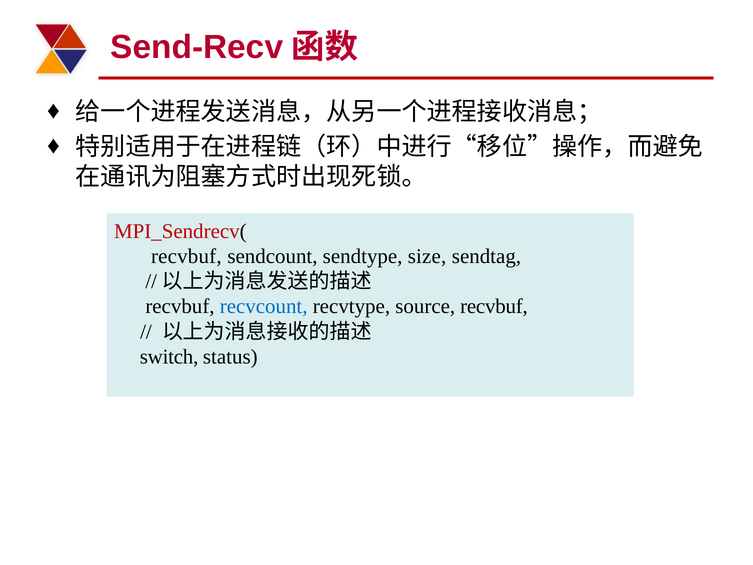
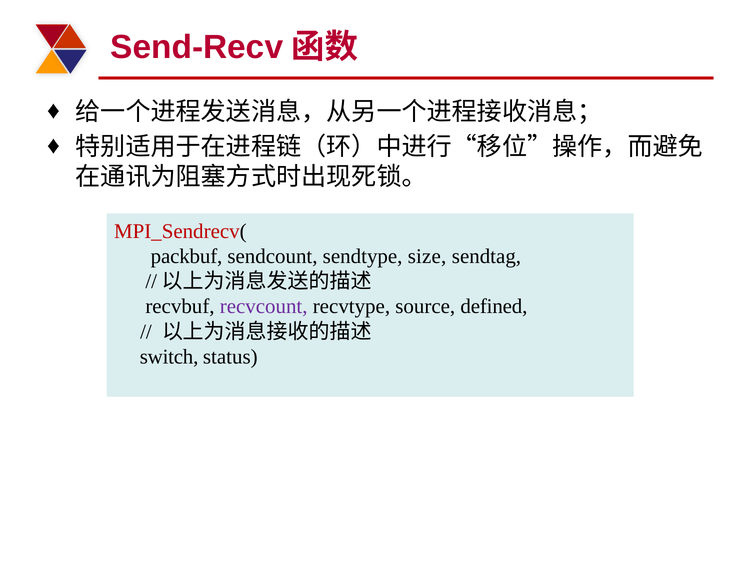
recvbuf at (186, 256): recvbuf -> packbuf
recvcount colour: blue -> purple
source recvbuf: recvbuf -> defined
